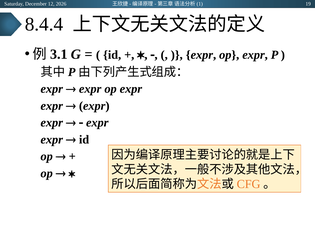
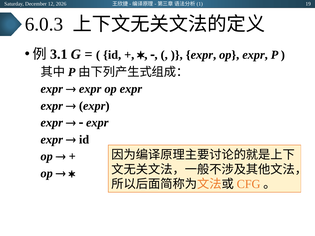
8.4.4: 8.4.4 -> 6.0.3
